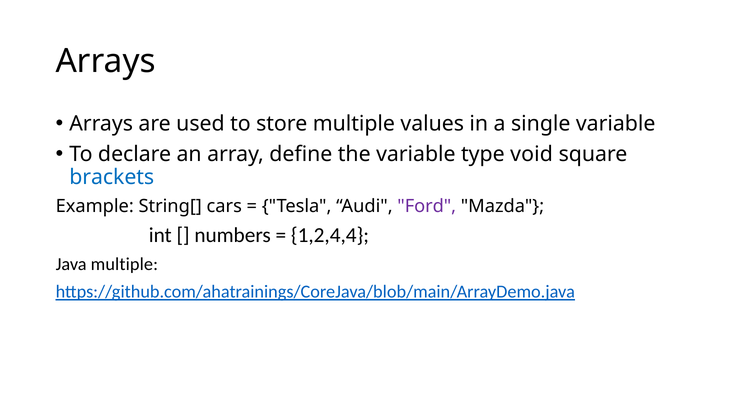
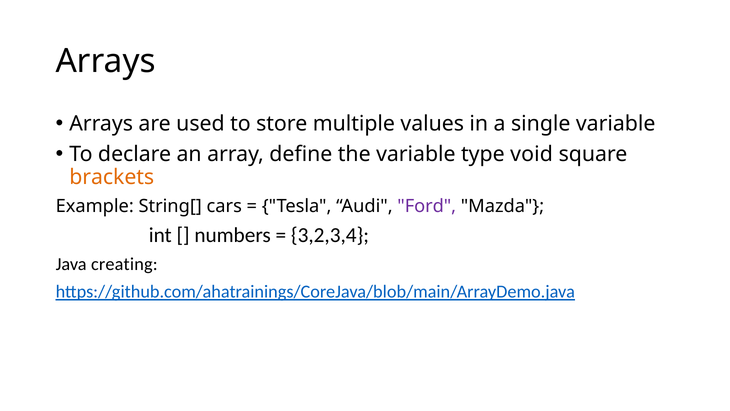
brackets colour: blue -> orange
1,2,4,4: 1,2,4,4 -> 3,2,3,4
Java multiple: multiple -> creating
